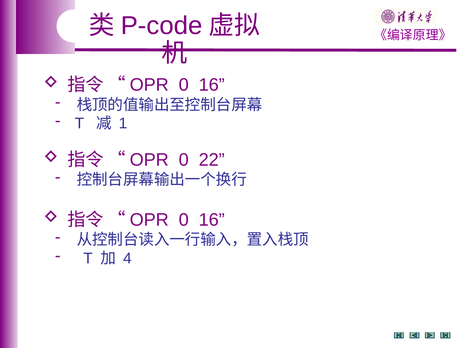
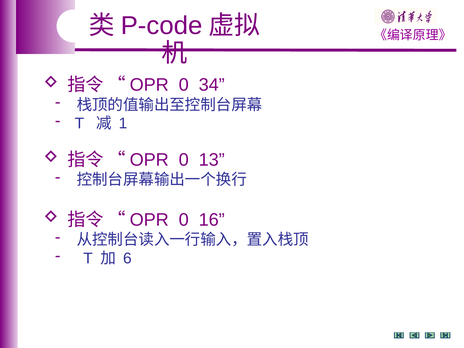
16 at (212, 85): 16 -> 34
22: 22 -> 13
4: 4 -> 6
